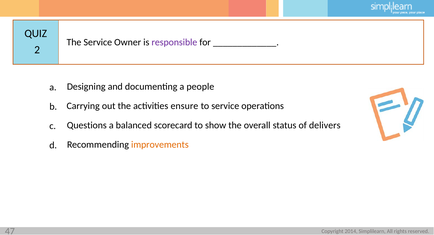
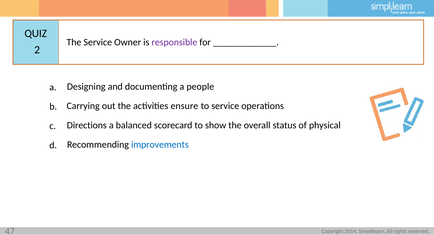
Questions: Questions -> Directions
delivers: delivers -> physical
improvements colour: orange -> blue
